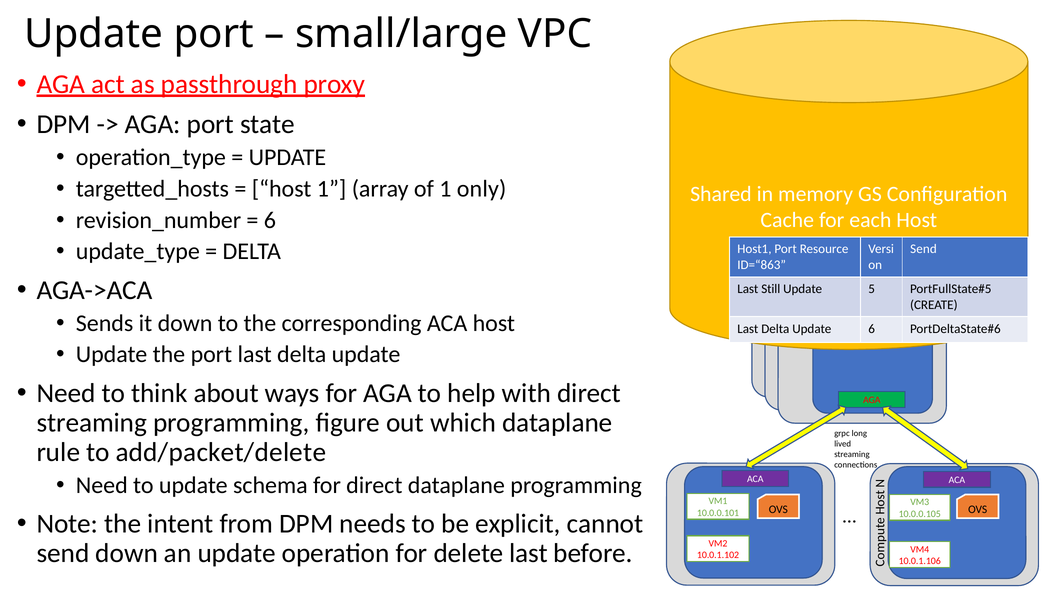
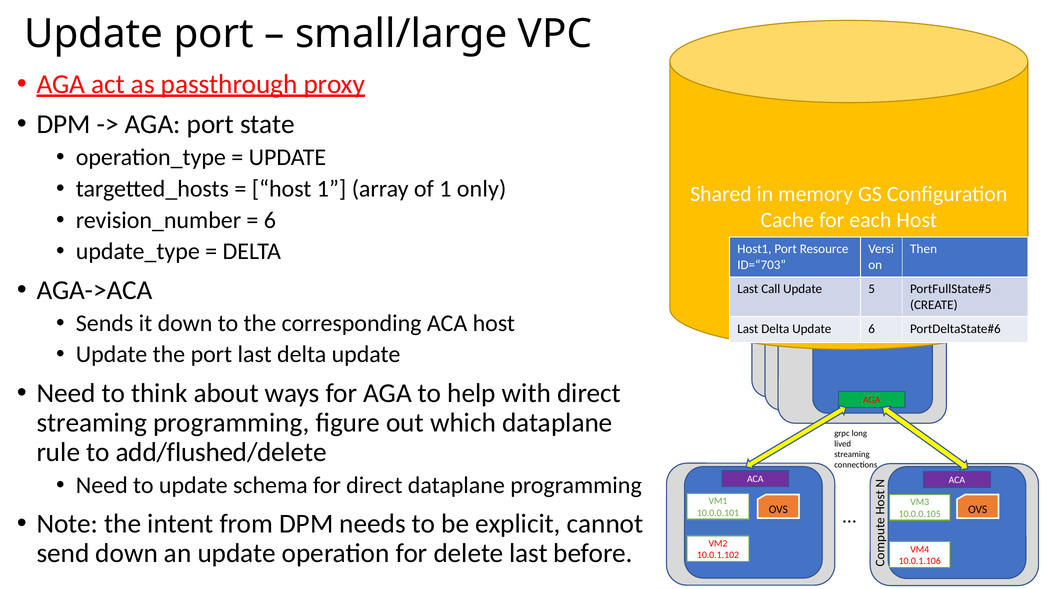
Send at (924, 249): Send -> Then
ID=“863: ID=“863 -> ID=“703
Still: Still -> Call
add/packet/delete: add/packet/delete -> add/flushed/delete
